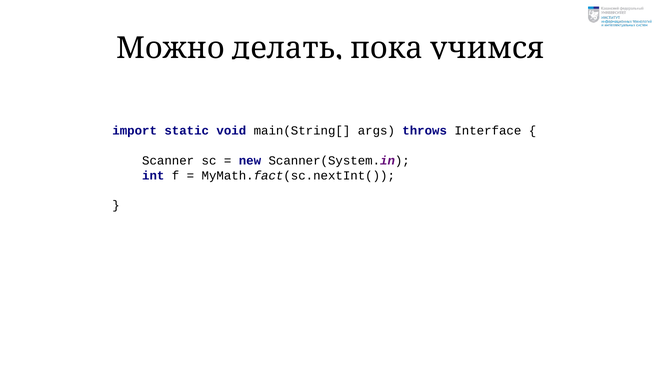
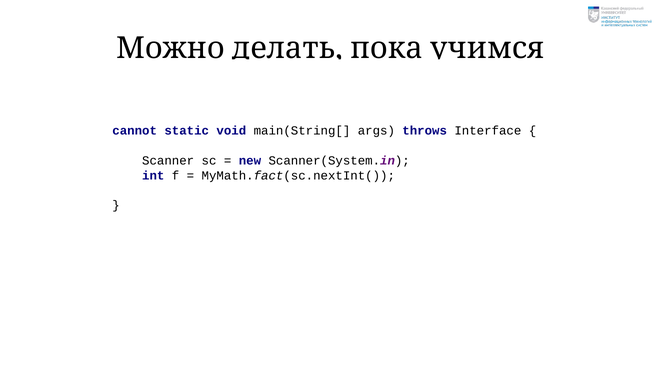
import: import -> cannot
